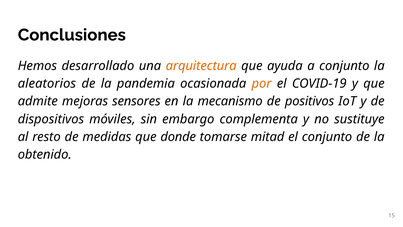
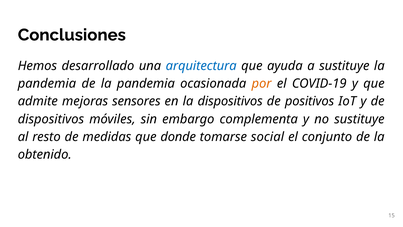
arquitectura colour: orange -> blue
a conjunto: conjunto -> sustituye
aleatorios at (47, 83): aleatorios -> pandemia
la mecanismo: mecanismo -> dispositivos
mitad: mitad -> social
